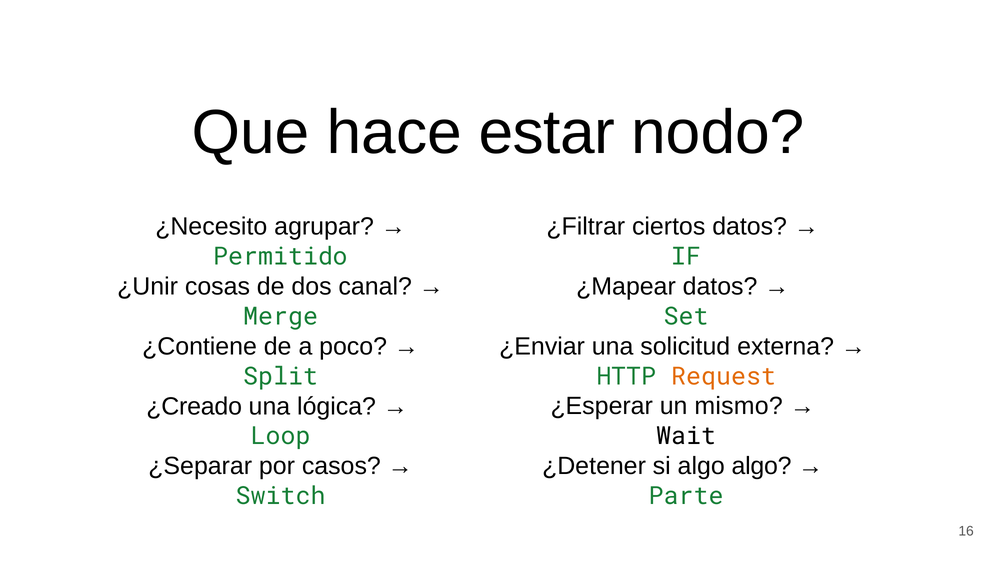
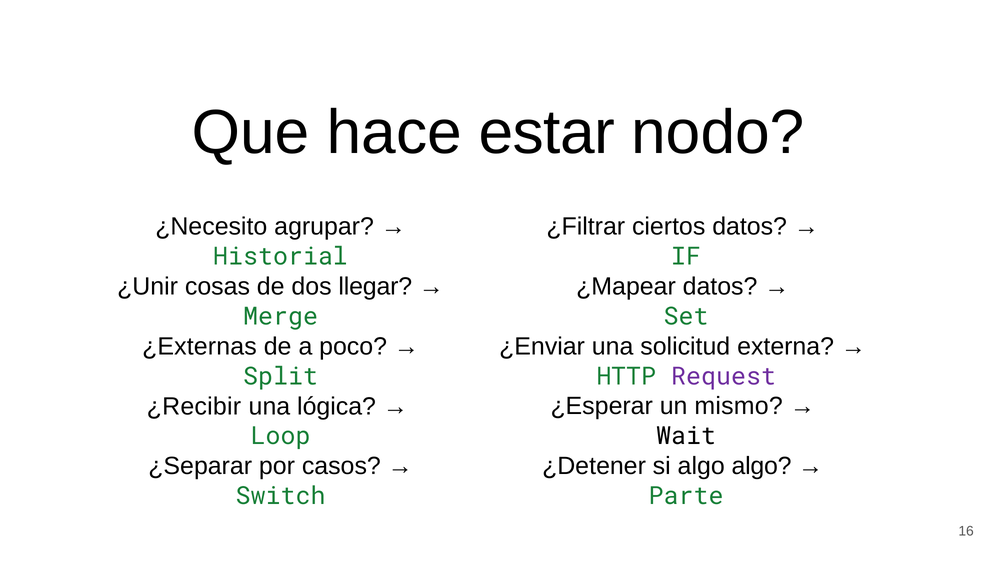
Permitido: Permitido -> Historial
canal: canal -> llegar
¿Contiene: ¿Contiene -> ¿Externas
Request colour: orange -> purple
¿Creado: ¿Creado -> ¿Recibir
